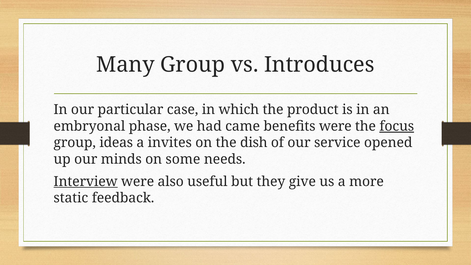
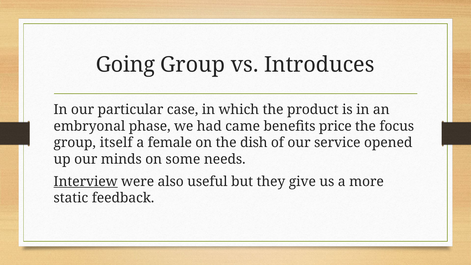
Many: Many -> Going
benefits were: were -> price
focus underline: present -> none
ideas: ideas -> itself
invites: invites -> female
